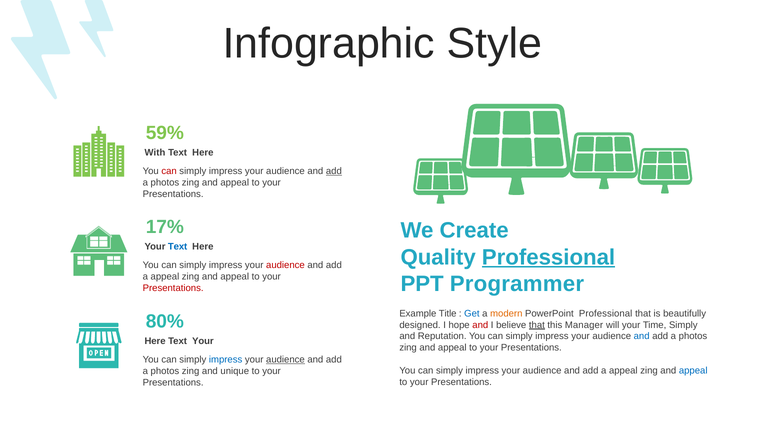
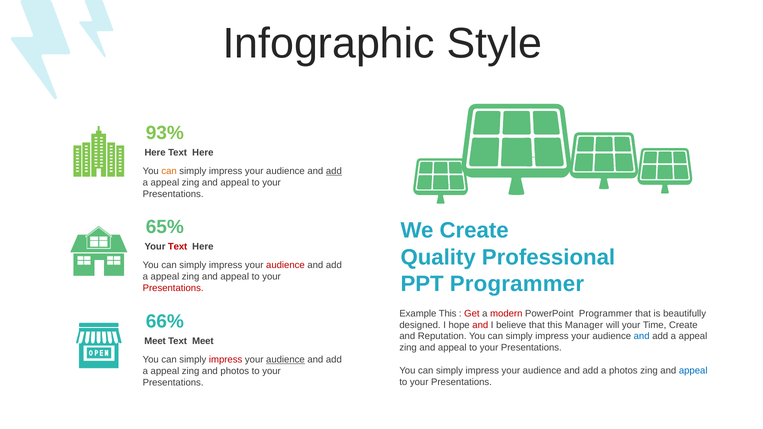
59%: 59% -> 93%
With at (155, 152): With -> Here
can at (169, 171) colour: red -> orange
photos at (165, 183): photos -> appeal
17%: 17% -> 65%
Text at (178, 247) colour: blue -> red
Professional at (549, 257) underline: present -> none
Example Title: Title -> This
Get colour: blue -> red
modern colour: orange -> red
PowerPoint Professional: Professional -> Programmer
80%: 80% -> 66%
that at (537, 325) underline: present -> none
Time Simply: Simply -> Create
photos at (693, 336): photos -> appeal
Here at (155, 341): Here -> Meet
Text Your: Your -> Meet
impress at (226, 360) colour: blue -> red
appeal at (623, 371): appeal -> photos
photos at (165, 371): photos -> appeal
and unique: unique -> photos
